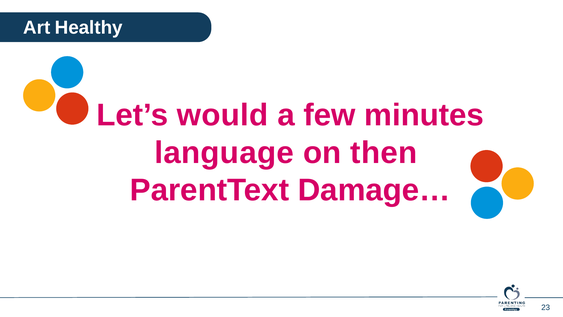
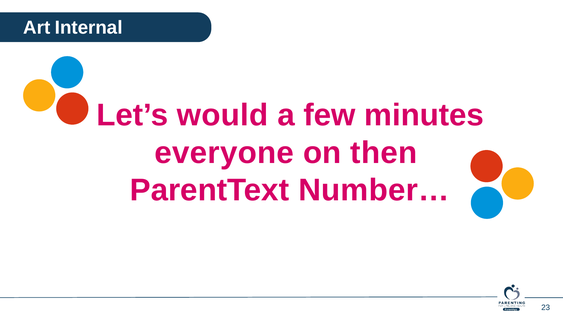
Healthy: Healthy -> Internal
language: language -> everyone
Damage…: Damage… -> Number…
